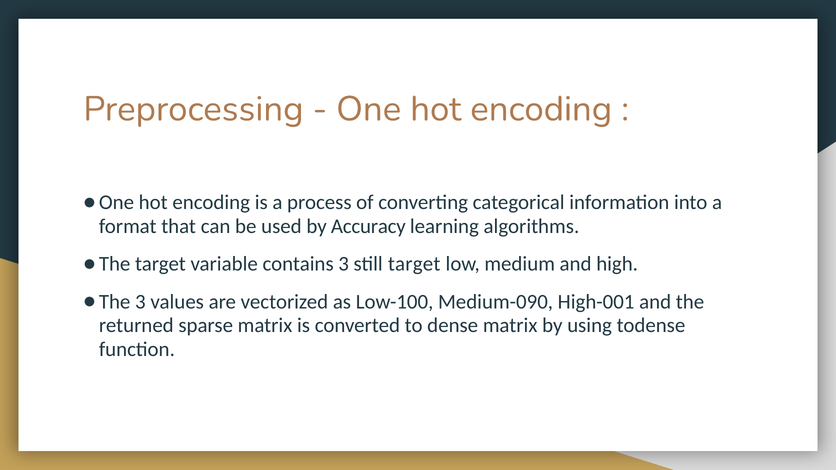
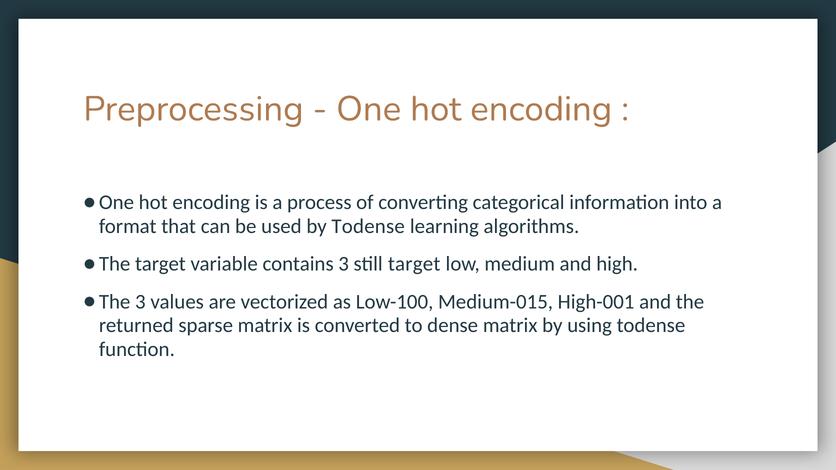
by Accuracy: Accuracy -> Todense
Medium-090: Medium-090 -> Medium-015
